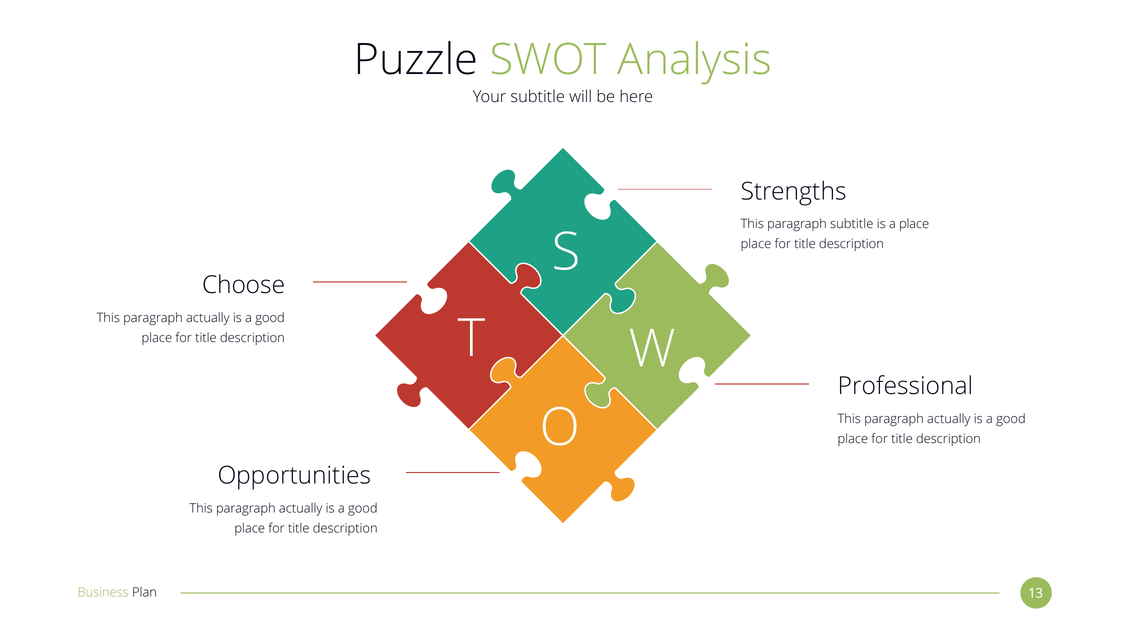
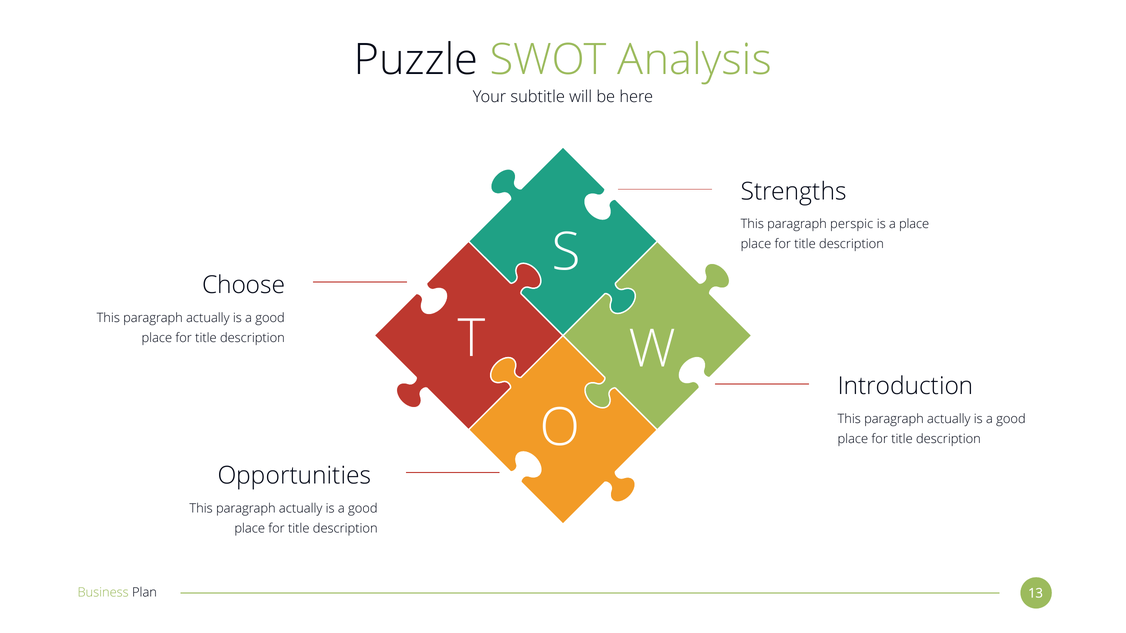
paragraph subtitle: subtitle -> perspic
Professional: Professional -> Introduction
